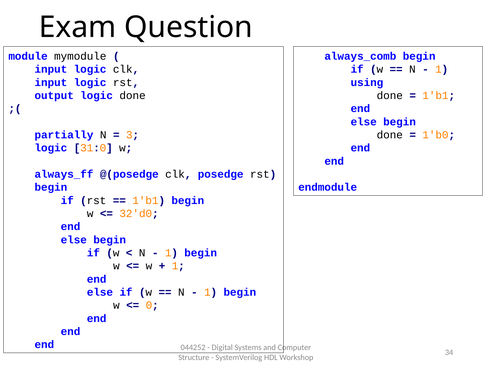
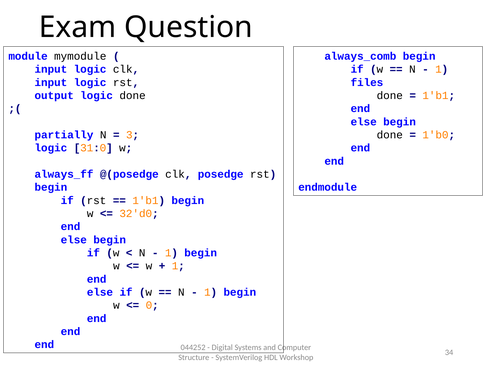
using: using -> files
